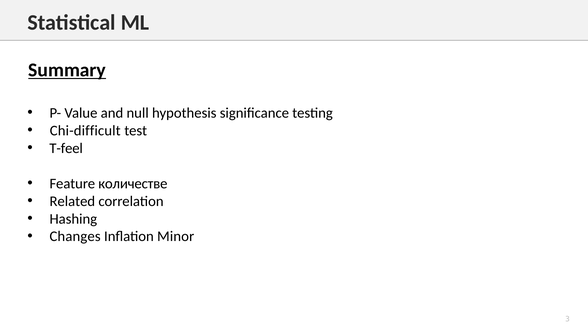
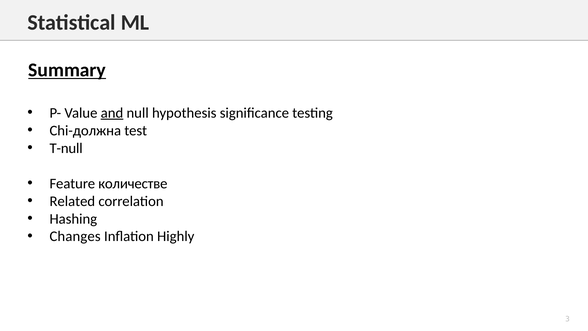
and underline: none -> present
Chi-difficult: Chi-difficult -> Chi-должна
T-feel: T-feel -> T-null
Minor: Minor -> Highly
